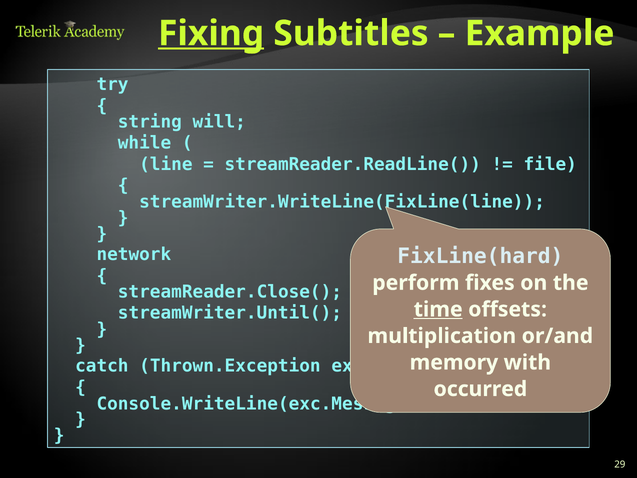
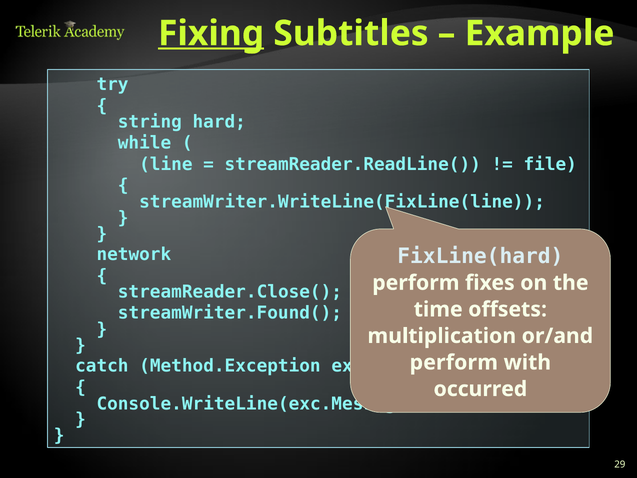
will: will -> hard
streamWriter.Until(: streamWriter.Until( -> streamWriter.Found(
time underline: present -> none
Thrown.Exception: Thrown.Exception -> Method.Exception
memory at (454, 362): memory -> perform
